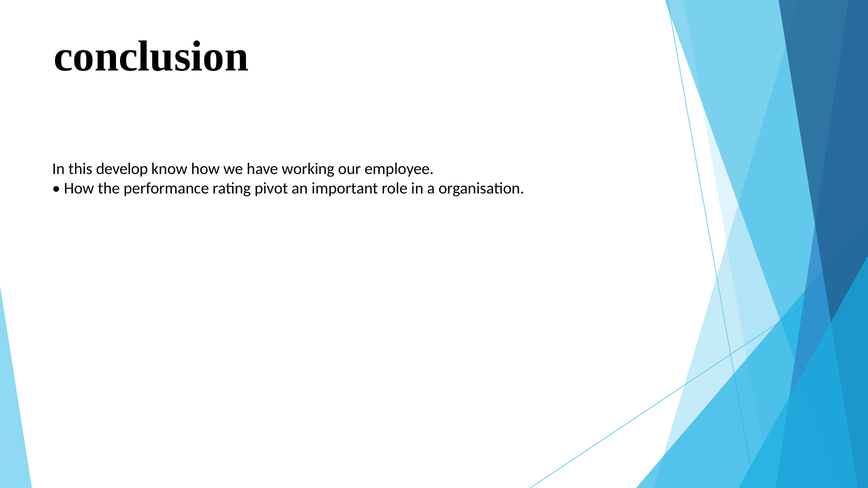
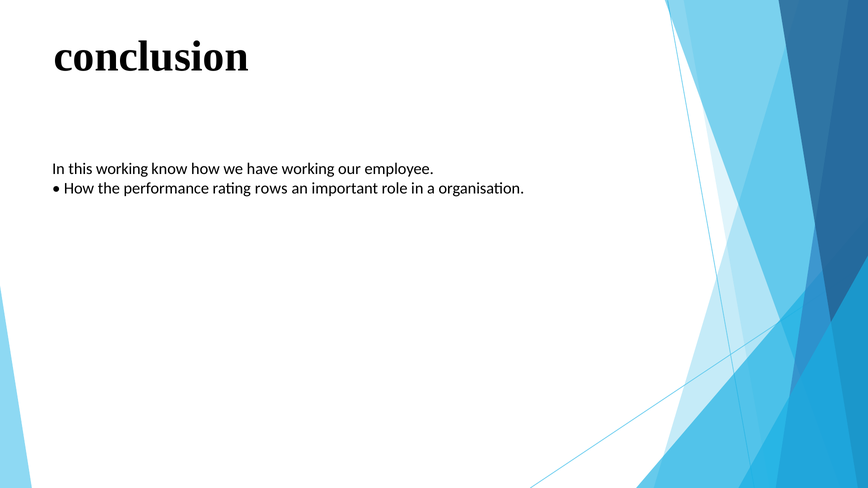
this develop: develop -> working
pivot: pivot -> rows
